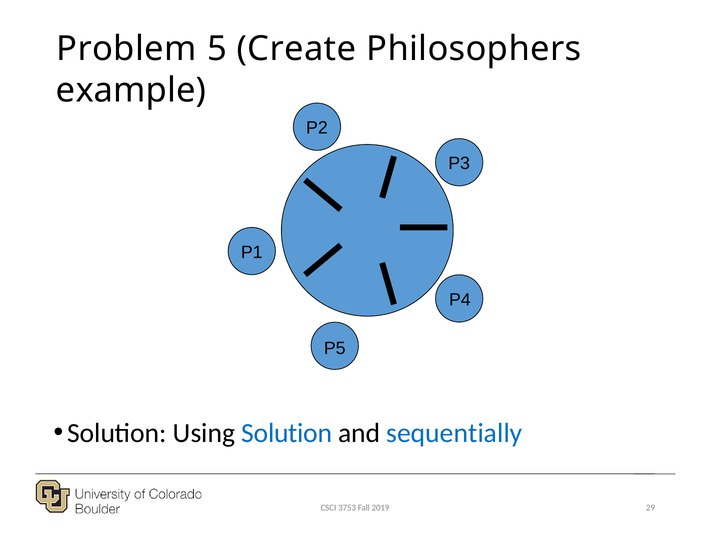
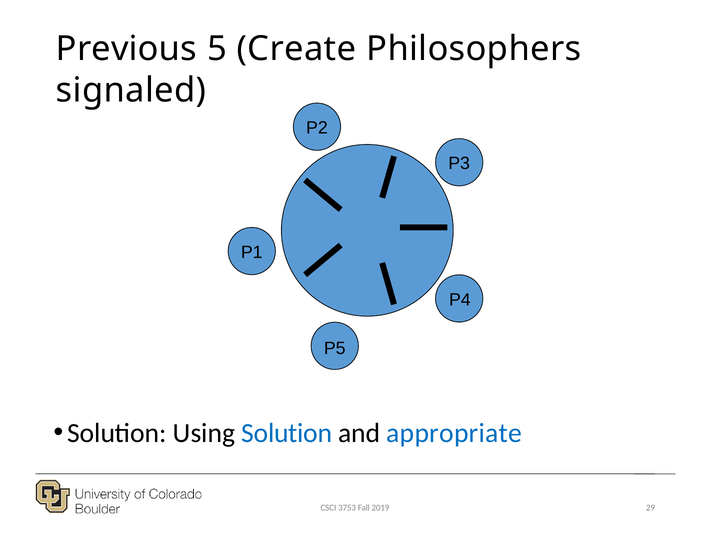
Problem: Problem -> Previous
example: example -> signaled
sequentially: sequentially -> appropriate
